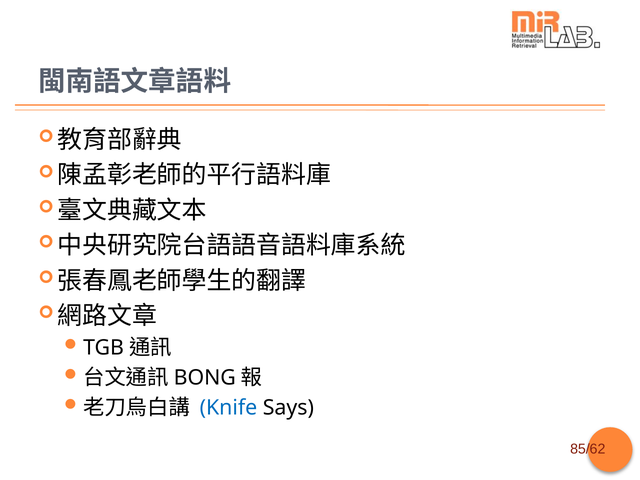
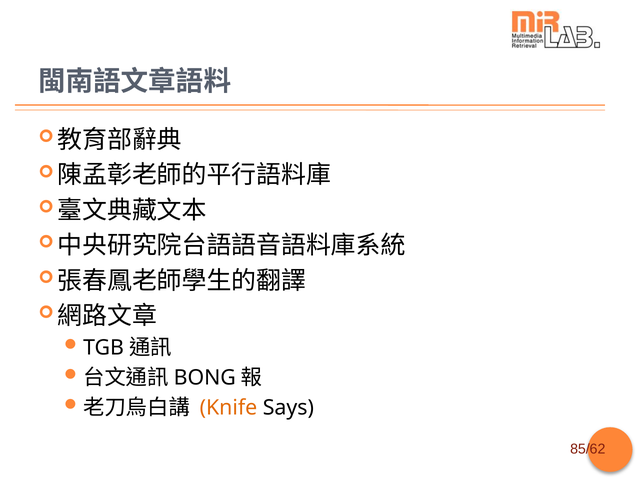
Knife colour: blue -> orange
